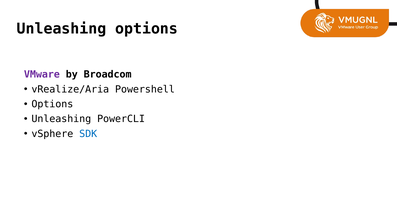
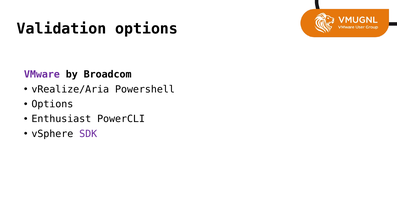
Unleashing at (62, 29): Unleashing -> Validation
Unleashing at (61, 119): Unleashing -> Enthusiast
SDK colour: blue -> purple
